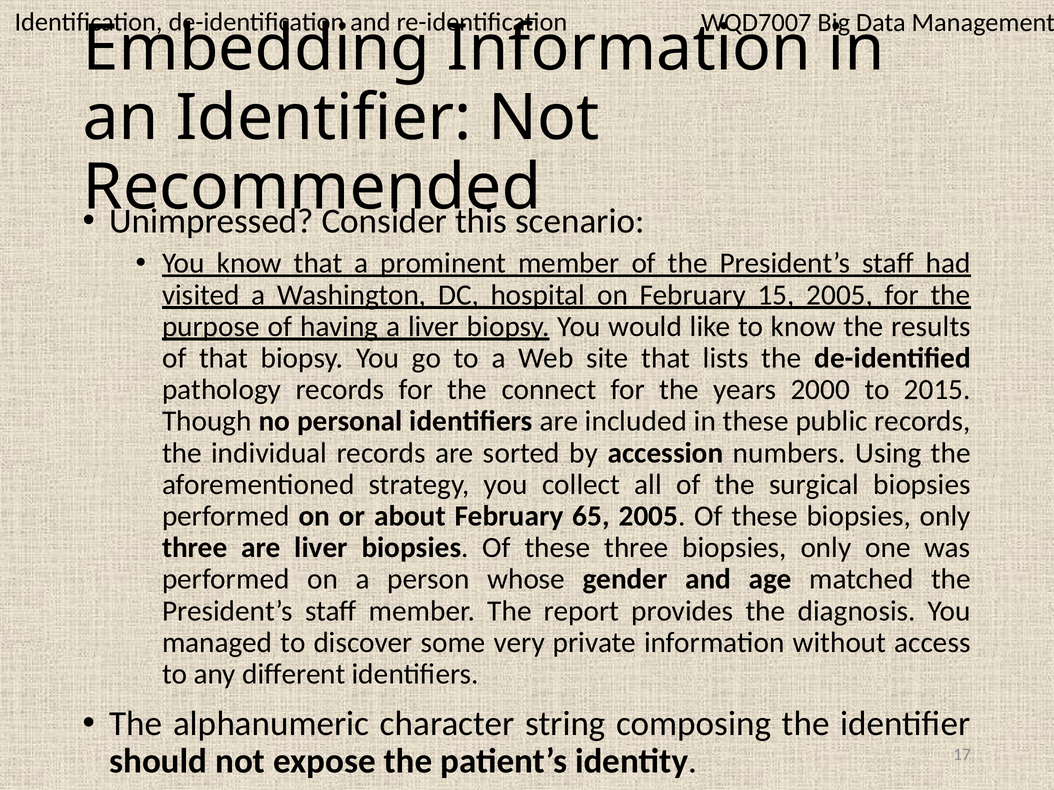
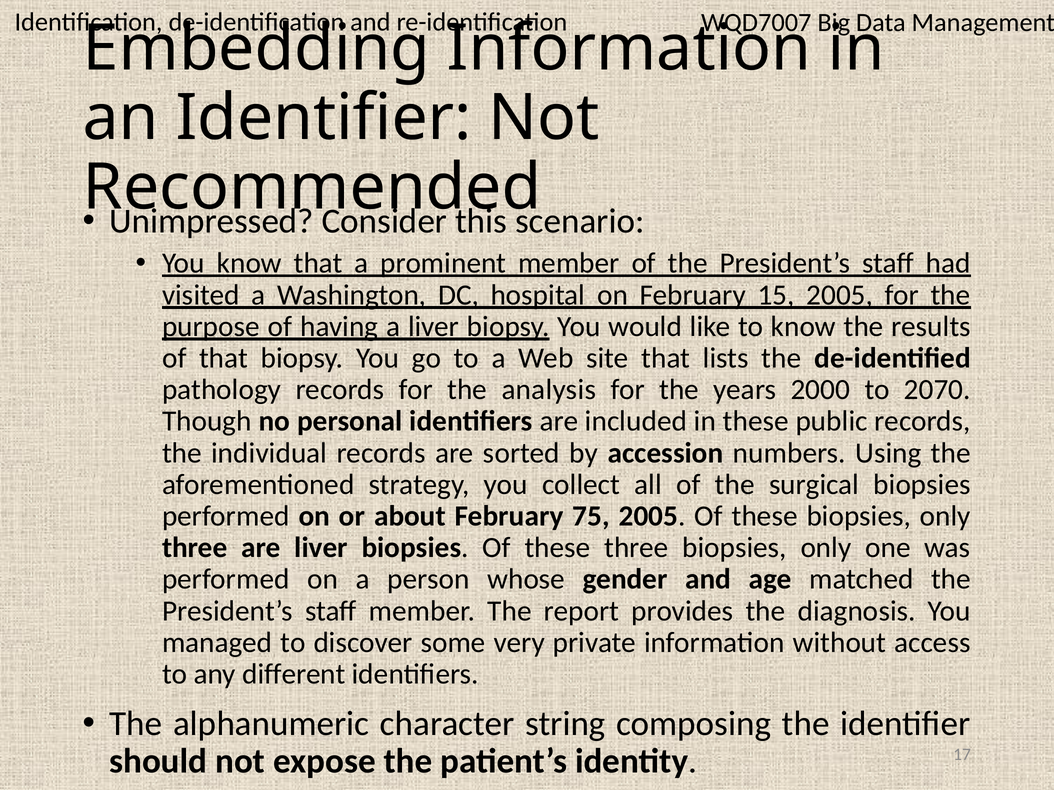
connect: connect -> analysis
2015: 2015 -> 2070
65: 65 -> 75
